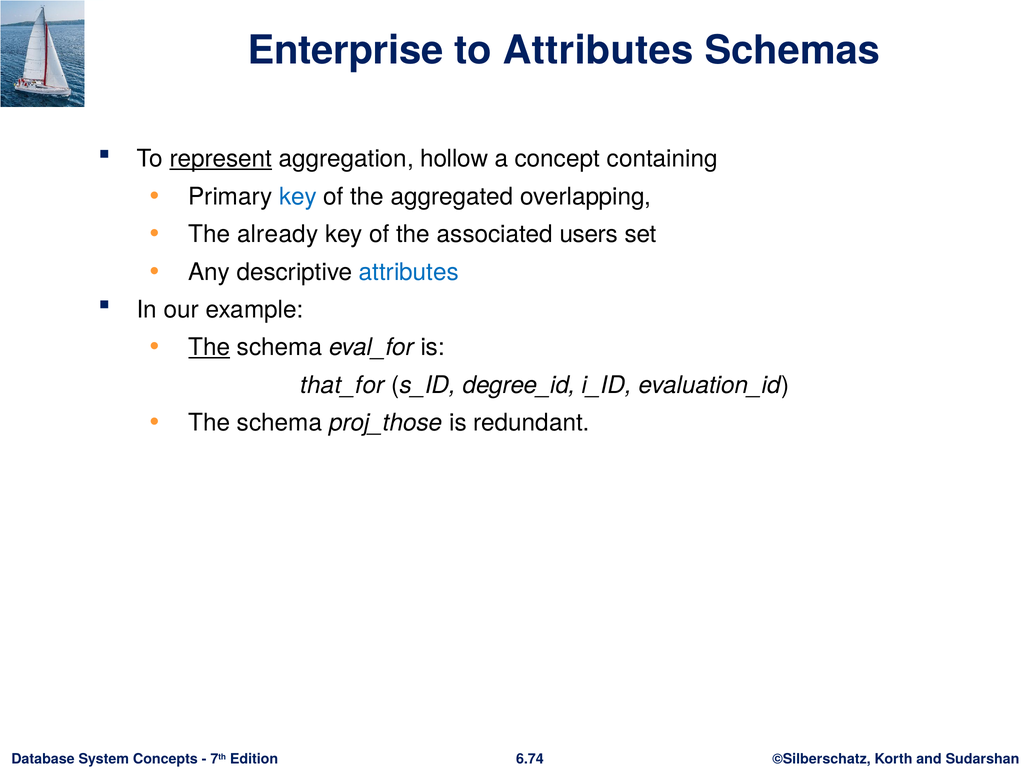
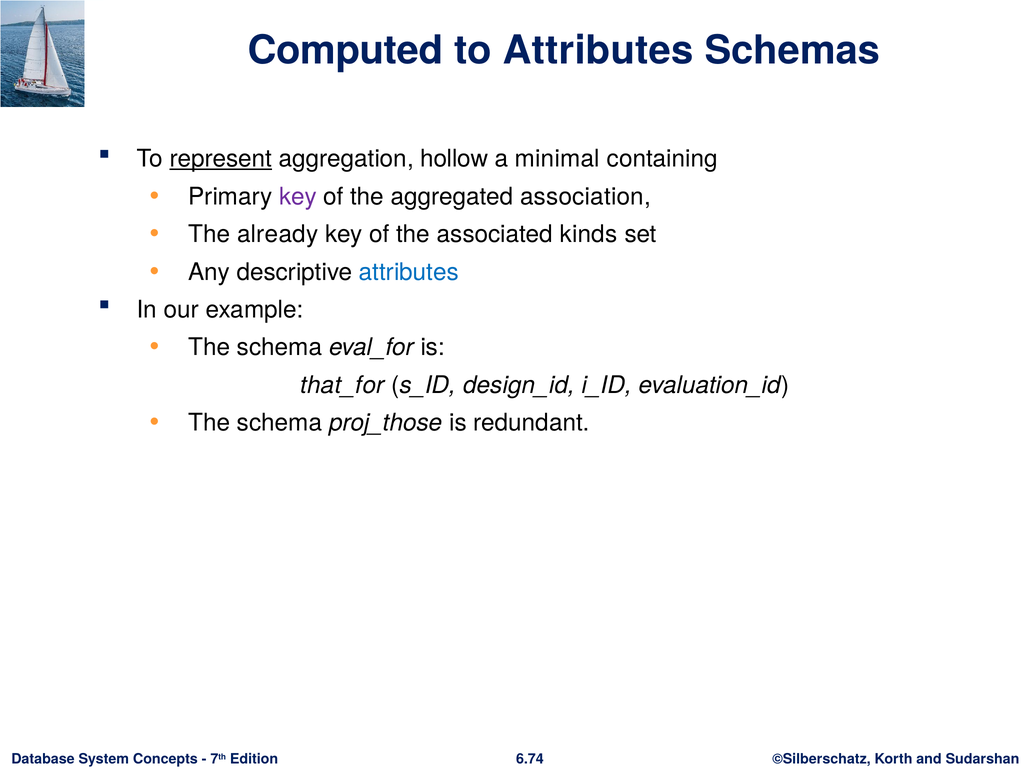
Enterprise: Enterprise -> Computed
concept: concept -> minimal
key at (298, 197) colour: blue -> purple
overlapping: overlapping -> association
users: users -> kinds
The at (209, 348) underline: present -> none
degree_id: degree_id -> design_id
